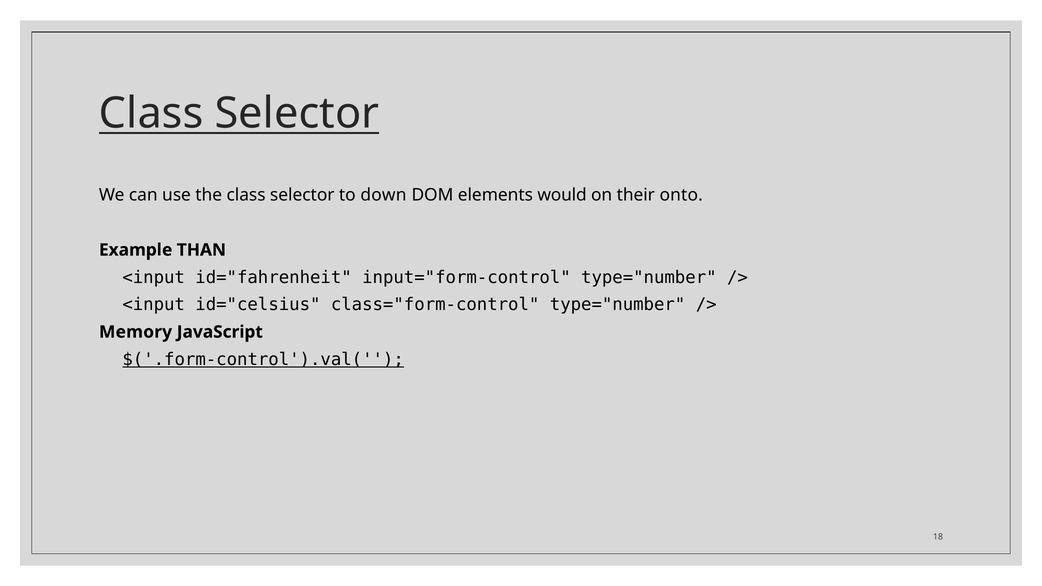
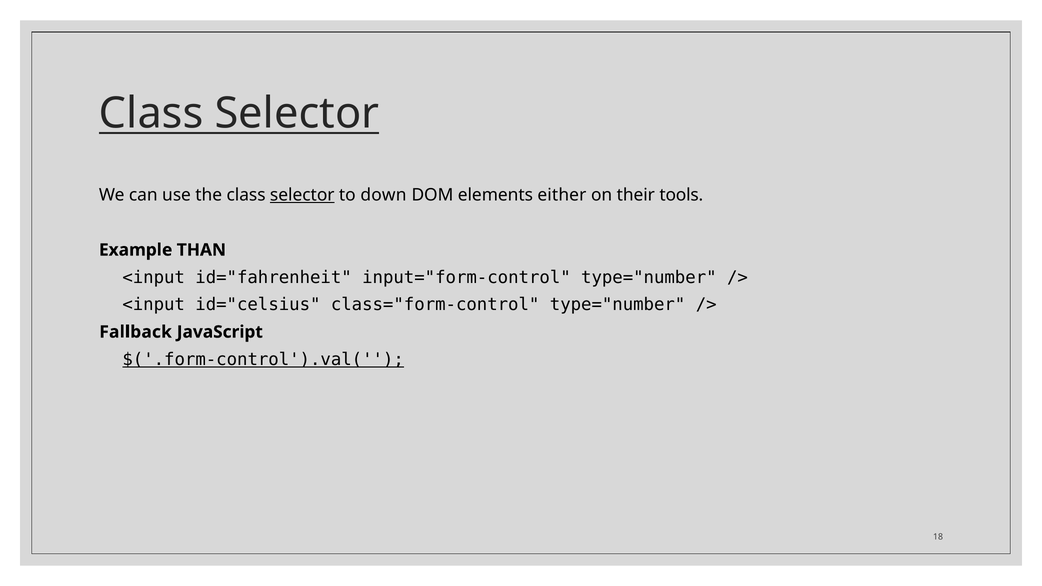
selector at (302, 195) underline: none -> present
would: would -> either
onto: onto -> tools
Memory: Memory -> Fallback
